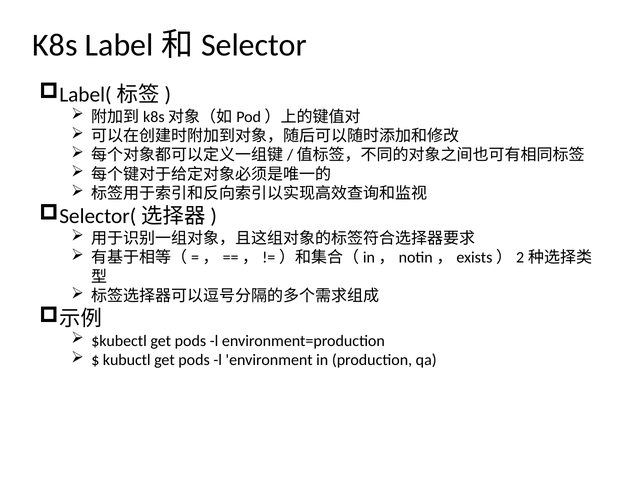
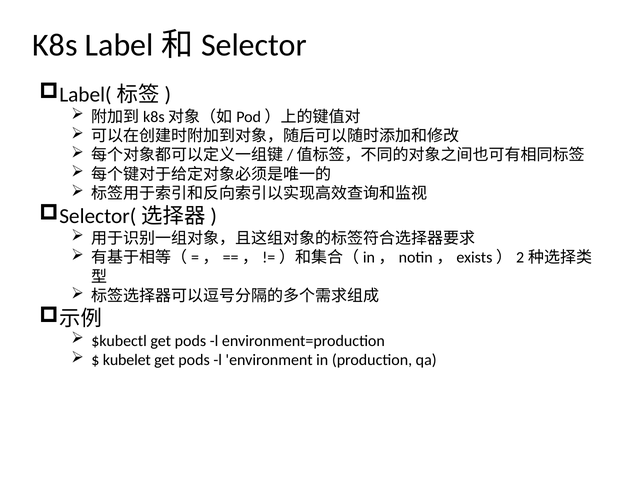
kubuctl: kubuctl -> kubelet
